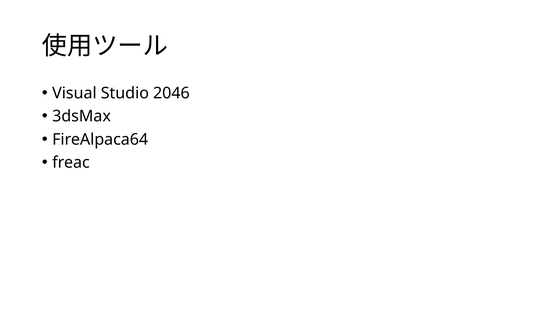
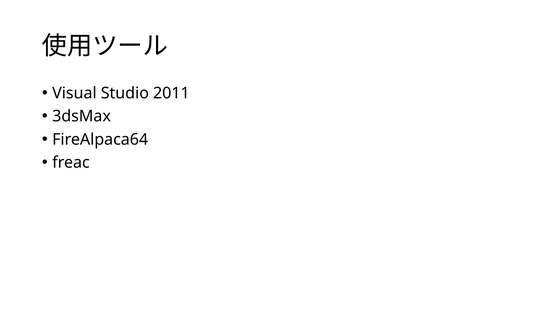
2046: 2046 -> 2011
